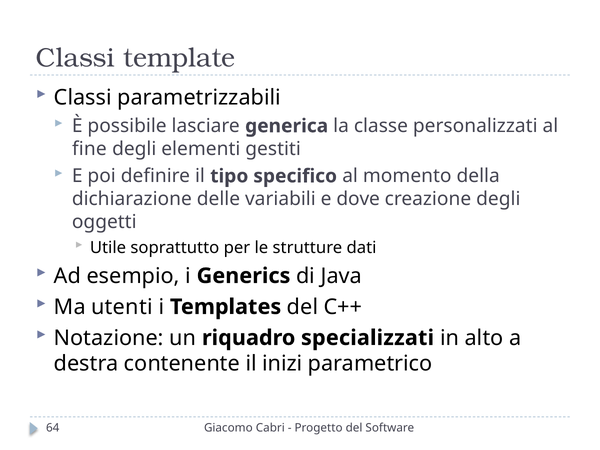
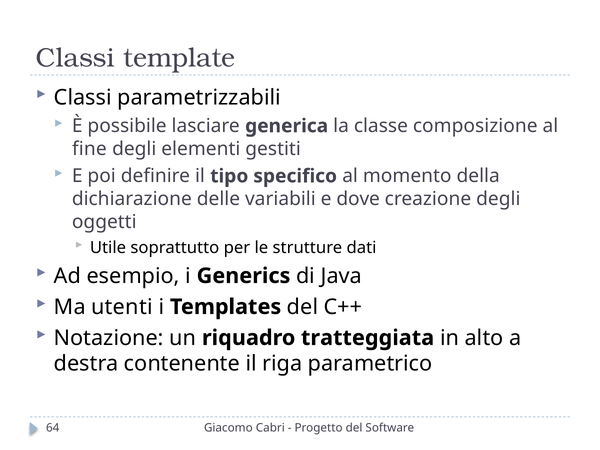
personalizzati: personalizzati -> composizione
specializzati: specializzati -> tratteggiata
inizi: inizi -> riga
